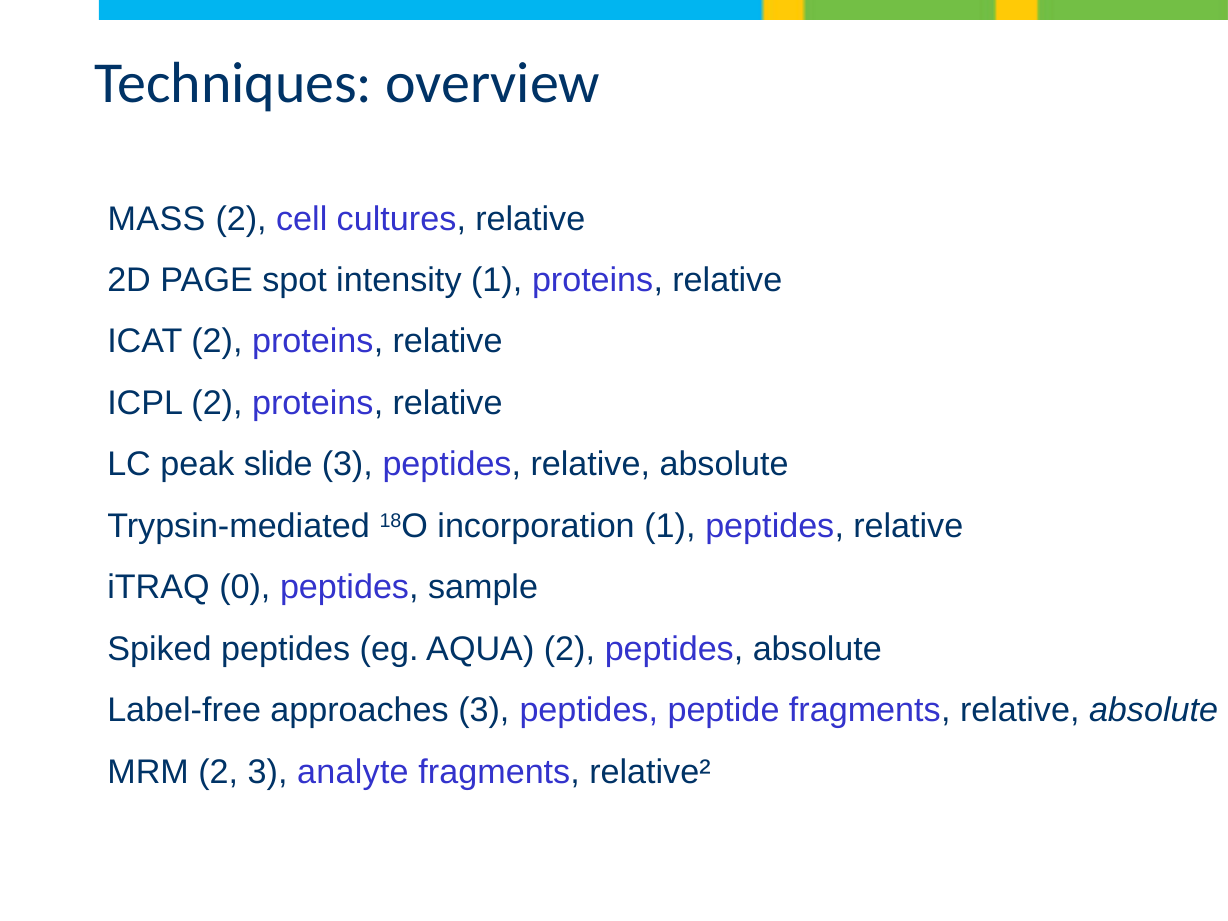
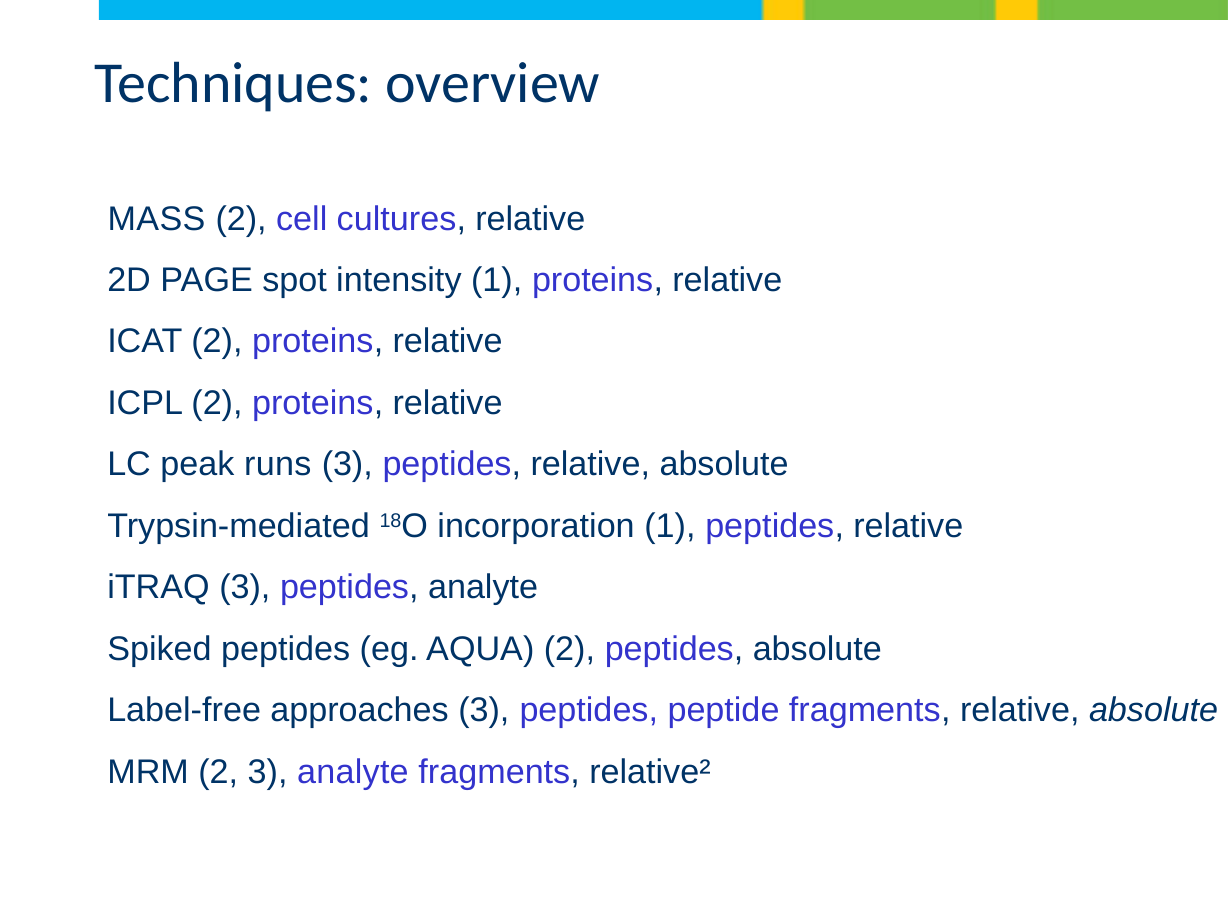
slide: slide -> runs
iTRAQ 0: 0 -> 3
peptides sample: sample -> analyte
